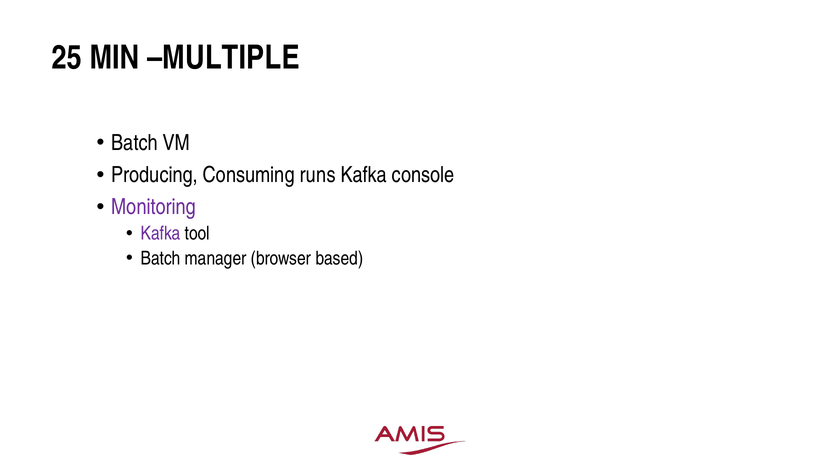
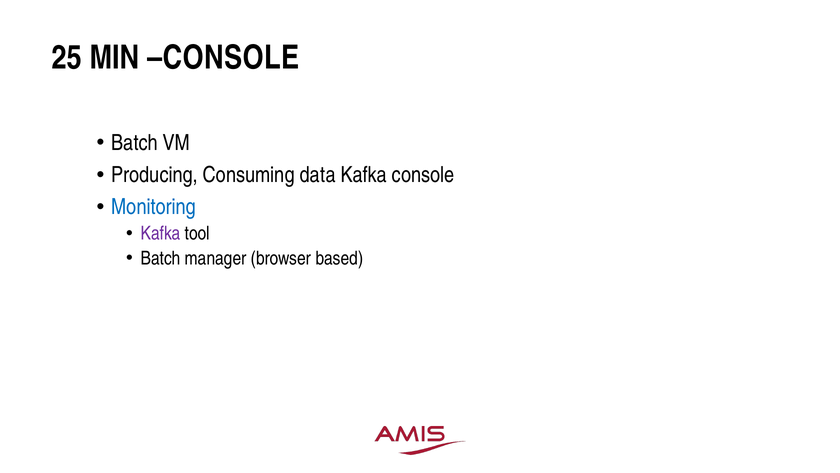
MIN MULTIPLE: MULTIPLE -> CONSOLE
runs: runs -> data
Monitoring colour: purple -> blue
